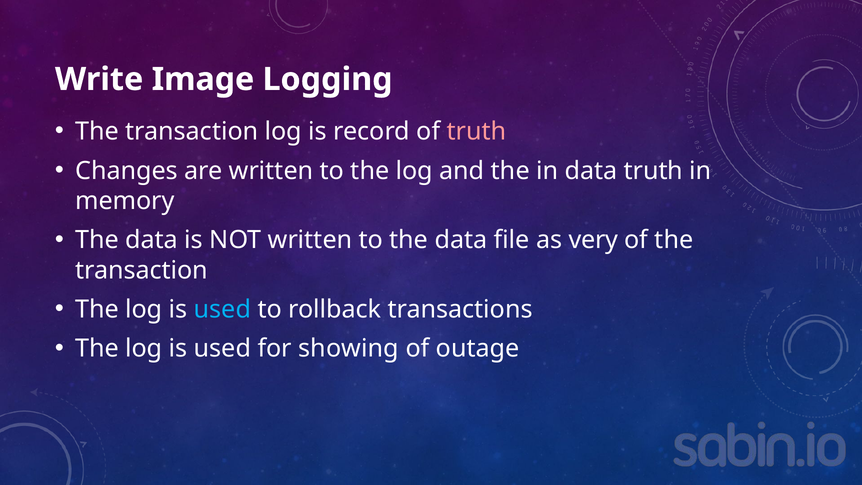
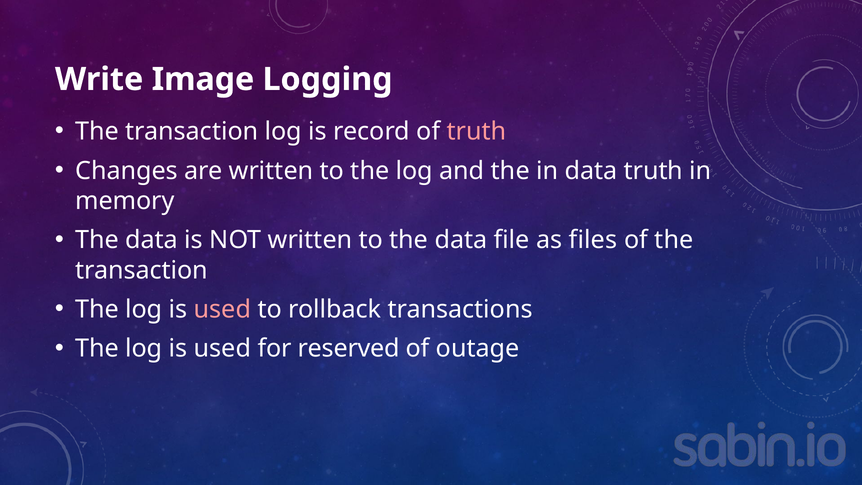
very: very -> files
used at (222, 309) colour: light blue -> pink
showing: showing -> reserved
